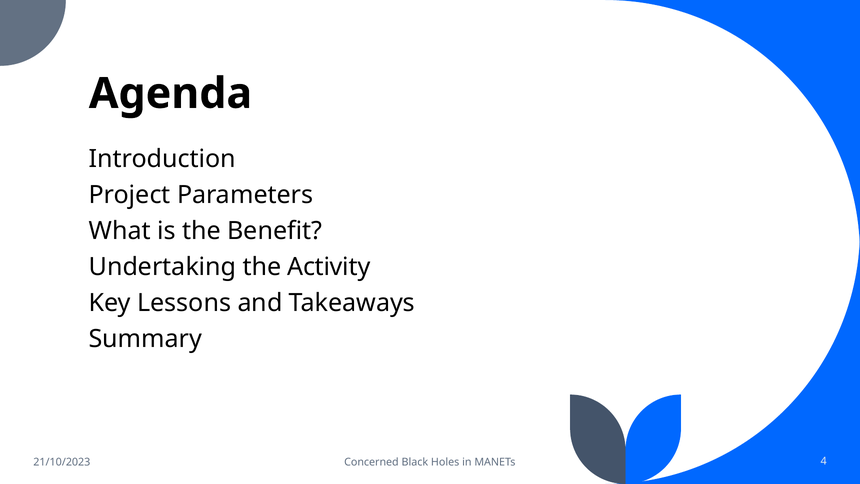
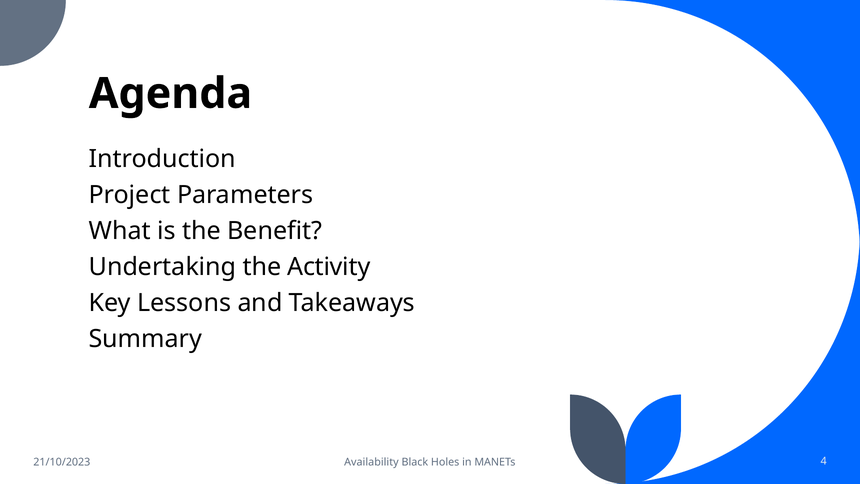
Concerned: Concerned -> Availability
